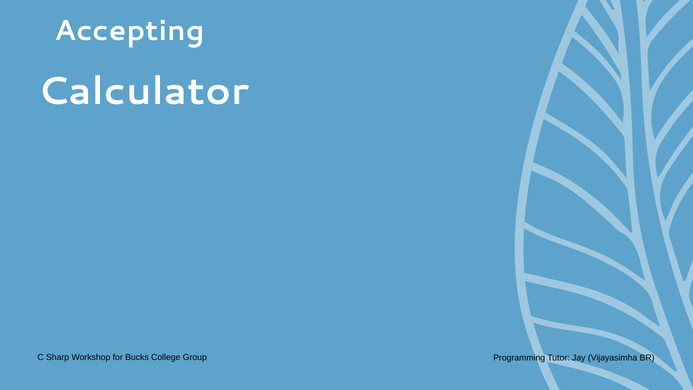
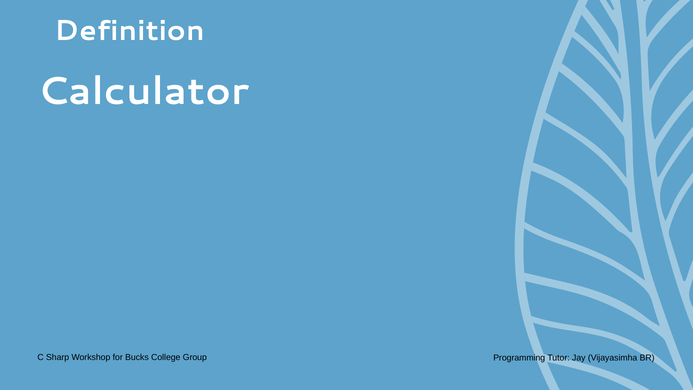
Accepting: Accepting -> Definition
